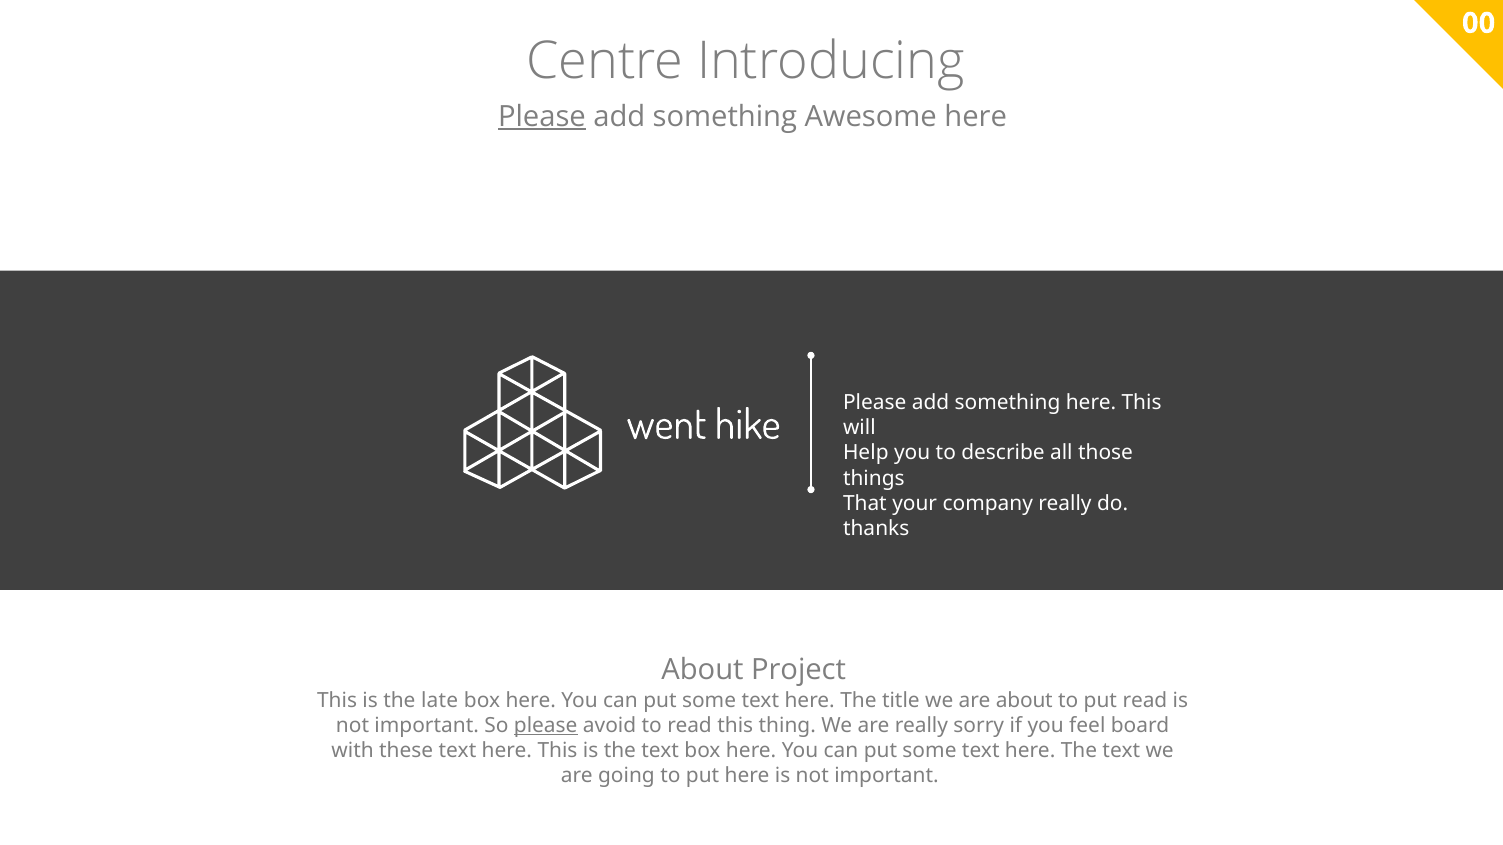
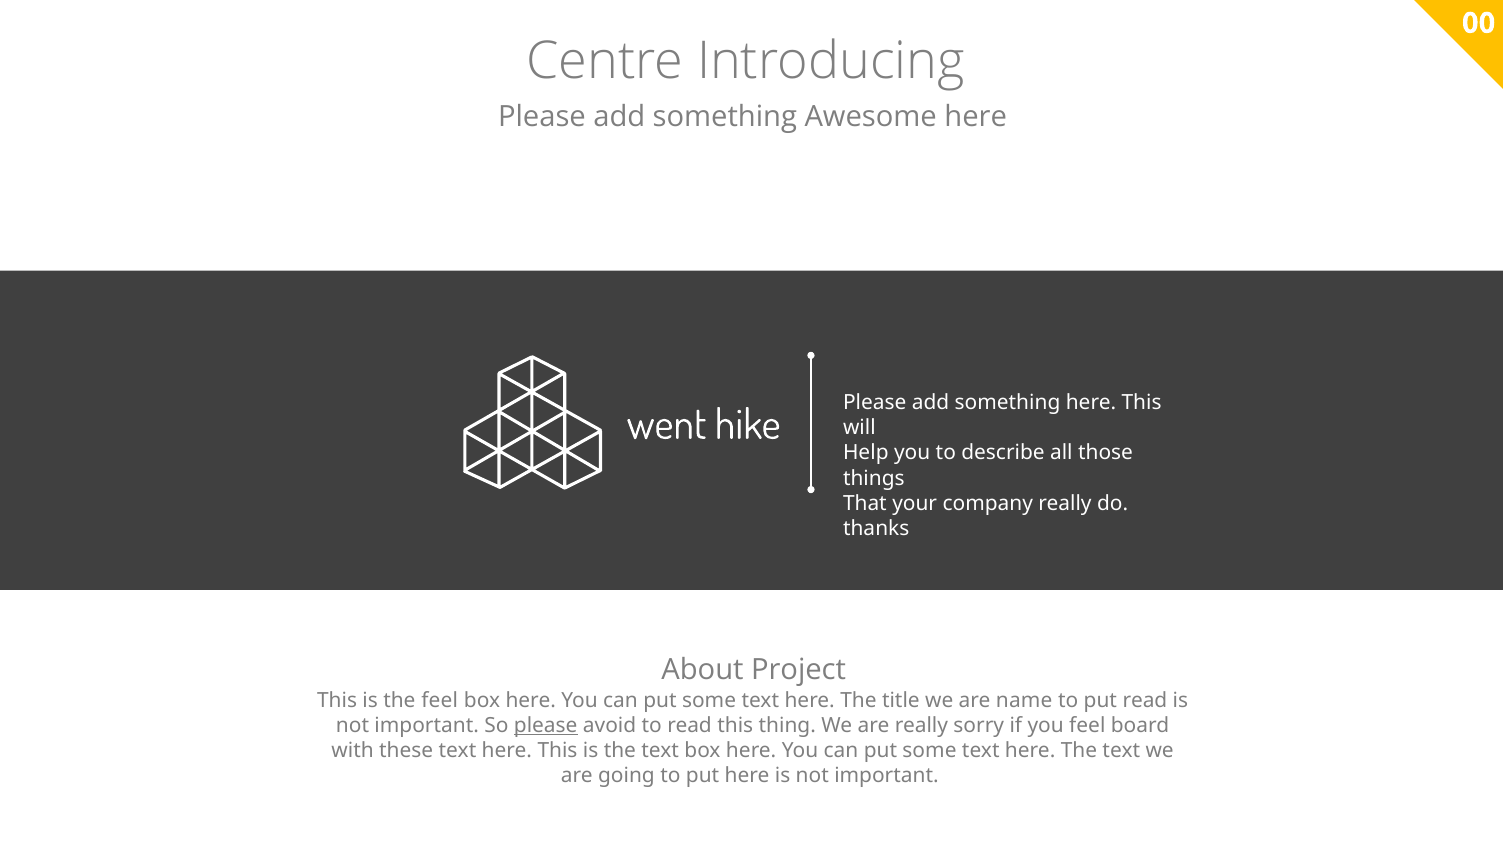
Please at (542, 117) underline: present -> none
the late: late -> feel
are about: about -> name
